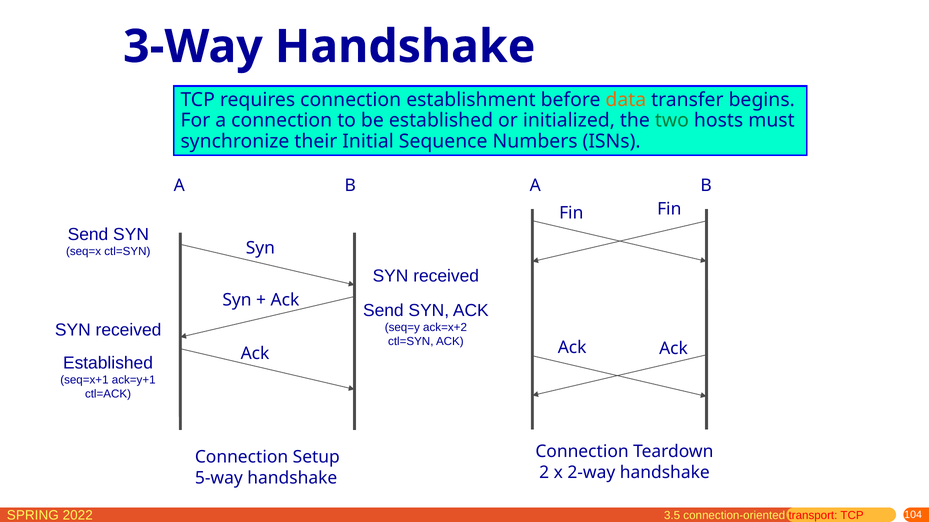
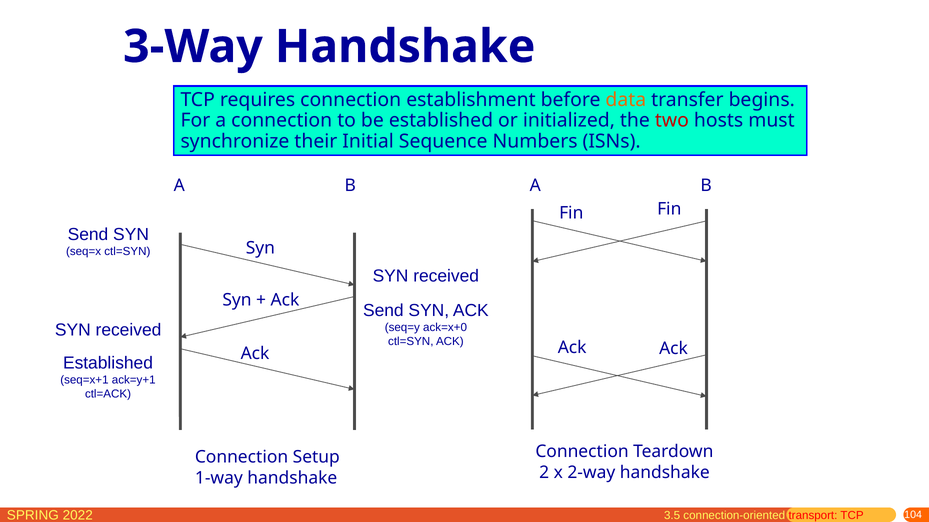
two colour: green -> red
ack=x+2: ack=x+2 -> ack=x+0
5-way: 5-way -> 1-way
